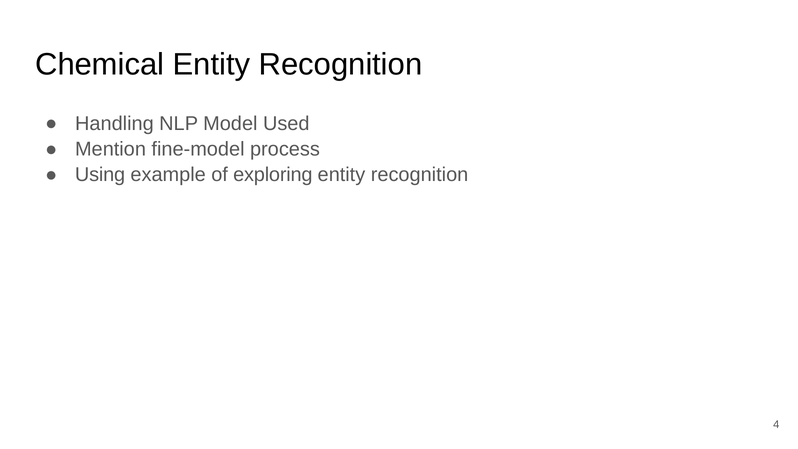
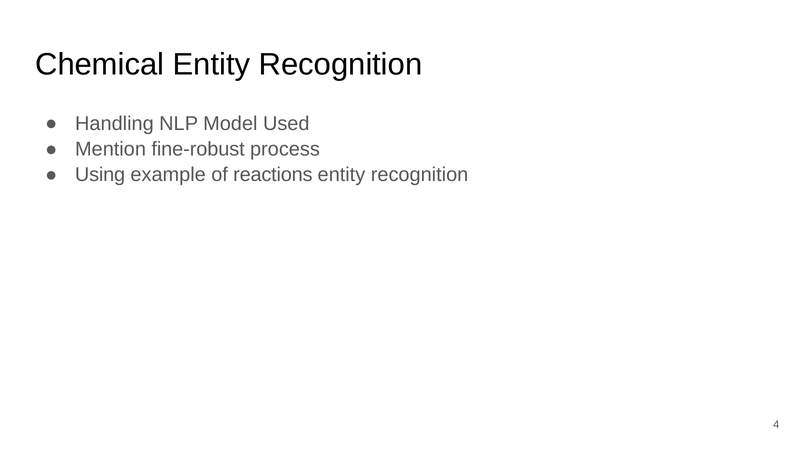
fine-model: fine-model -> fine-robust
exploring: exploring -> reactions
